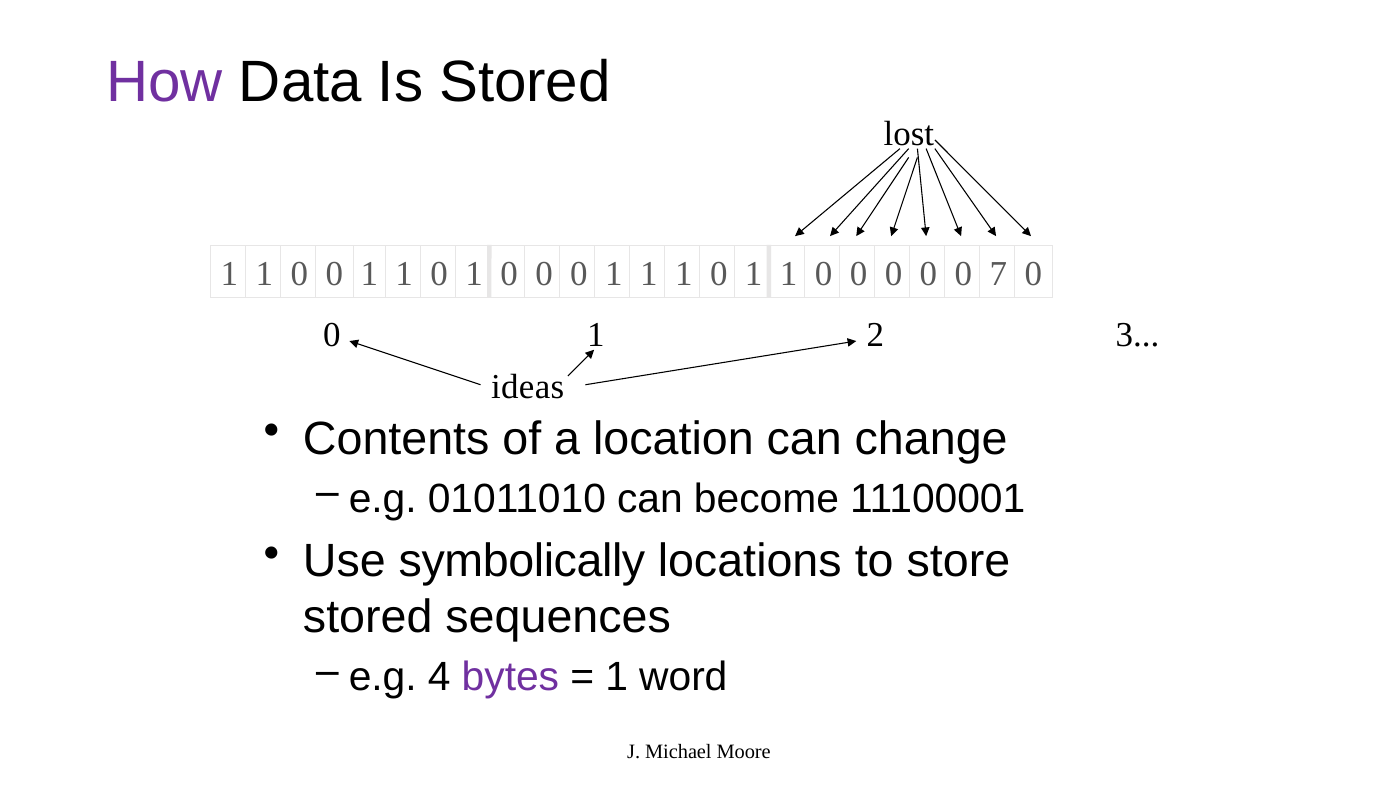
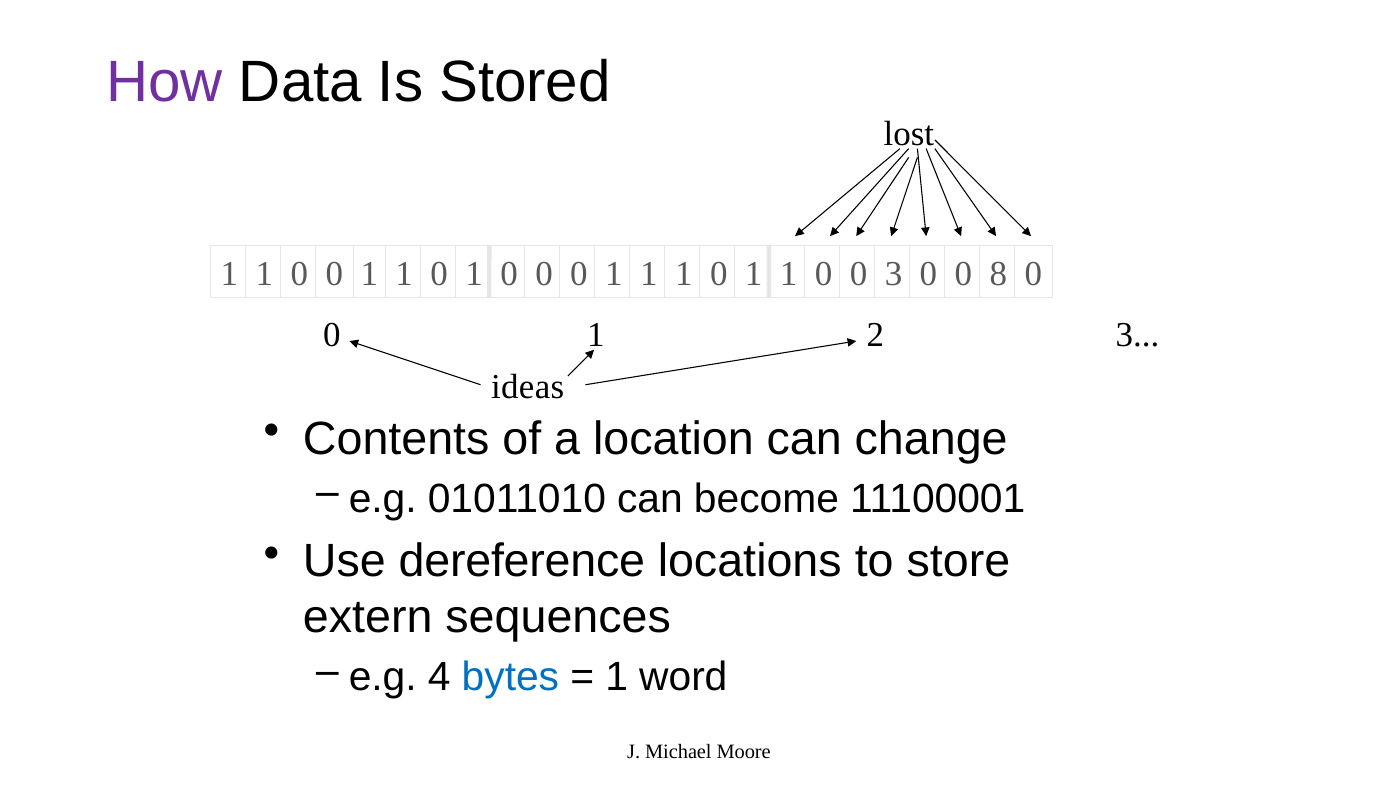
0 at (894, 274): 0 -> 3
7: 7 -> 8
symbolically: symbolically -> dereference
stored at (368, 617): stored -> extern
bytes colour: purple -> blue
